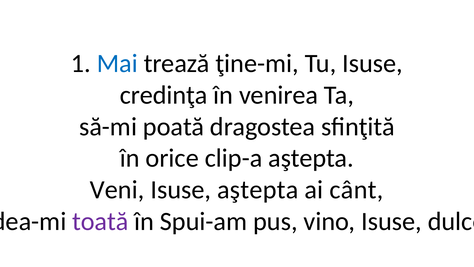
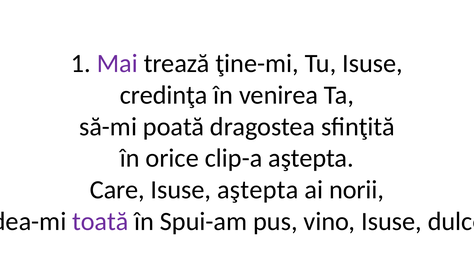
Mai colour: blue -> purple
Veni: Veni -> Care
cânt: cânt -> norii
